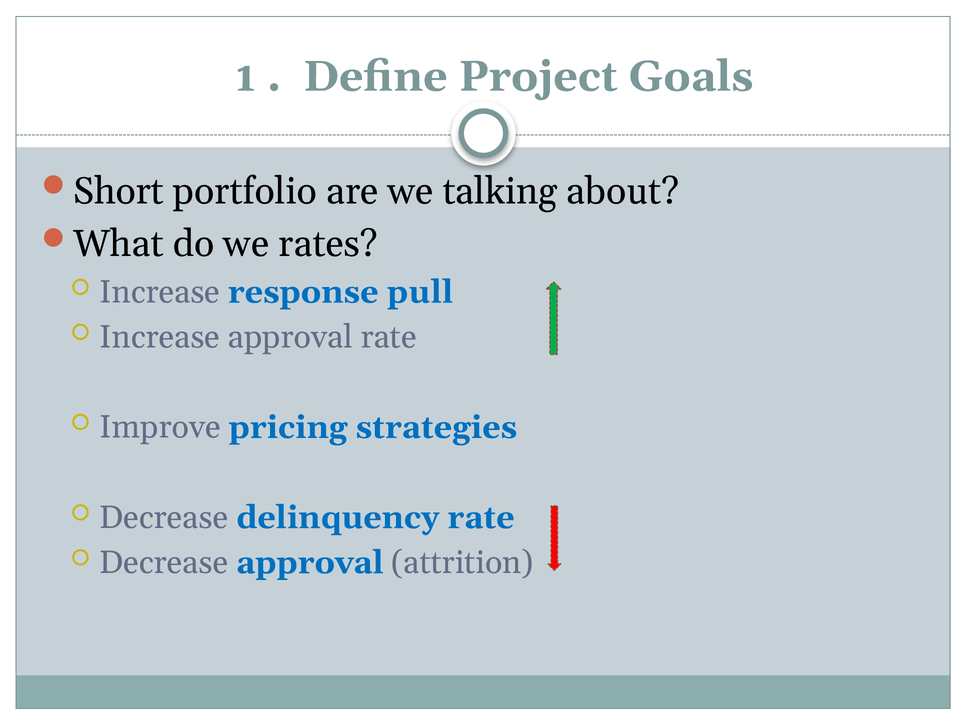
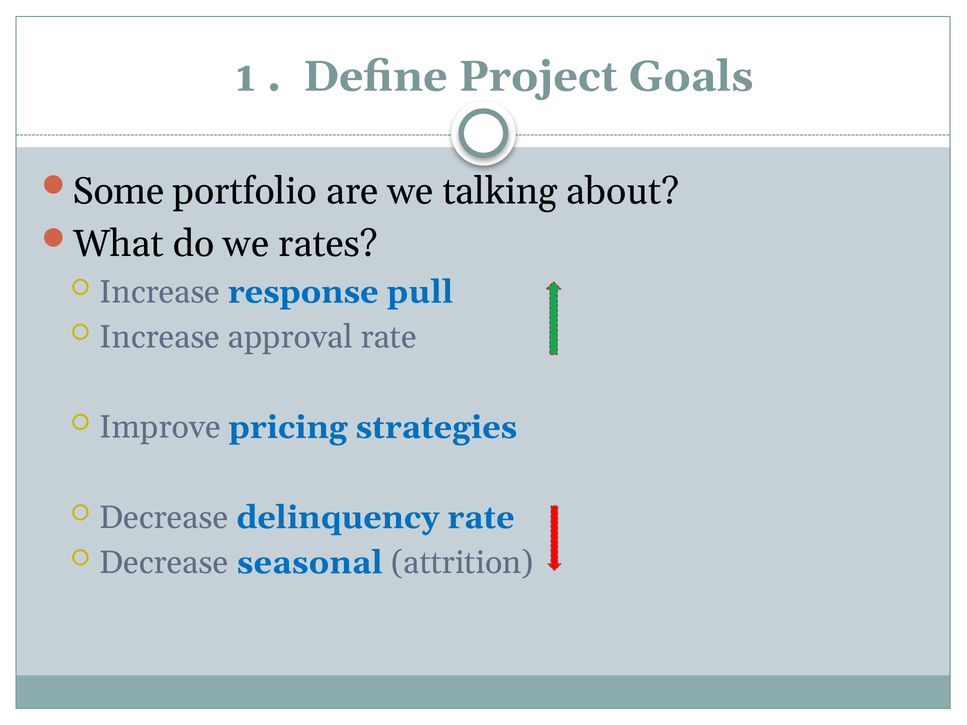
Short: Short -> Some
Decrease approval: approval -> seasonal
